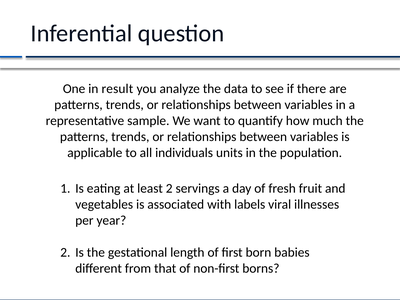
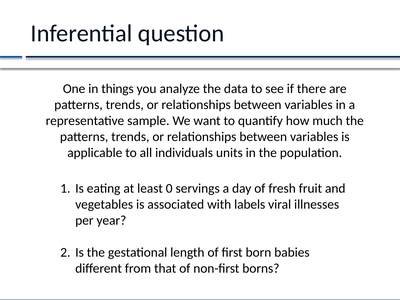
result: result -> things
least 2: 2 -> 0
